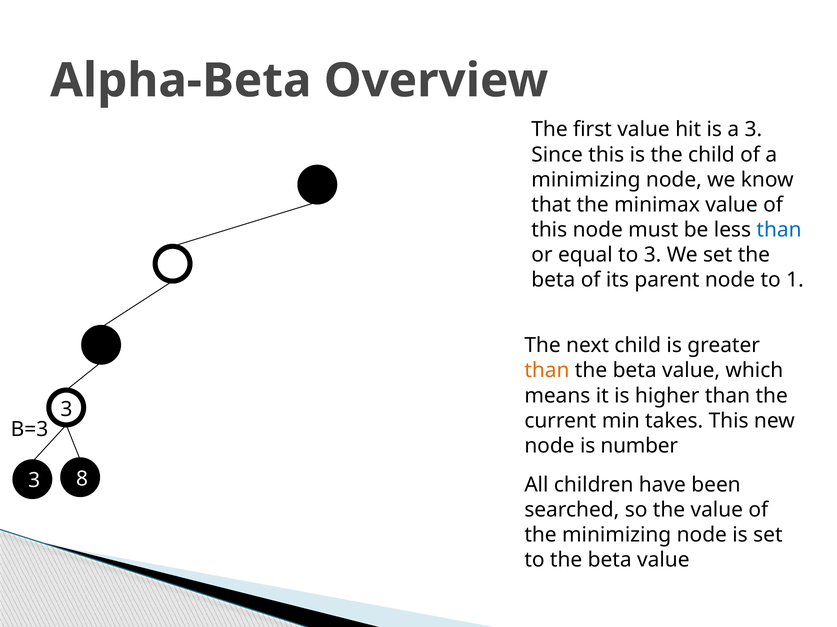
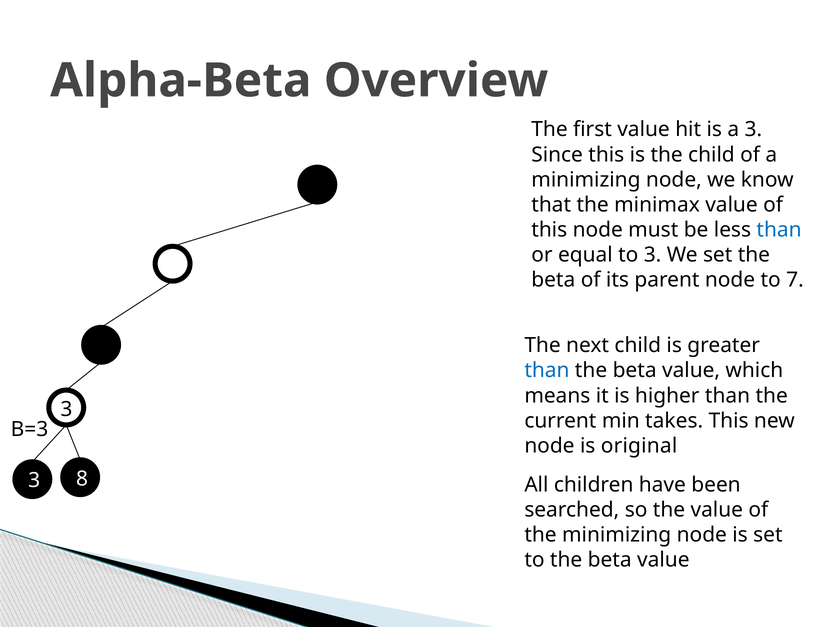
1: 1 -> 7
than at (547, 371) colour: orange -> blue
number: number -> original
